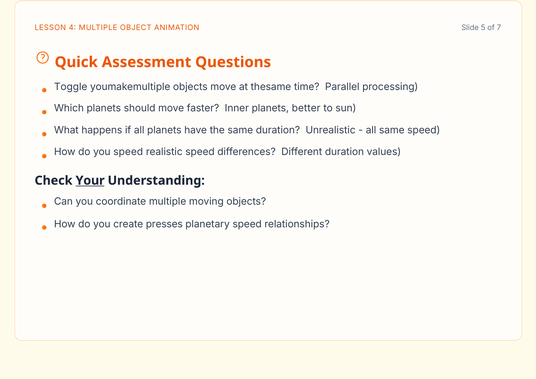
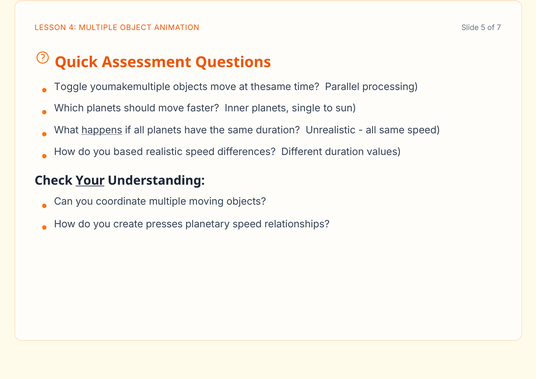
better: better -> single
happens underline: none -> present
you speed: speed -> based
